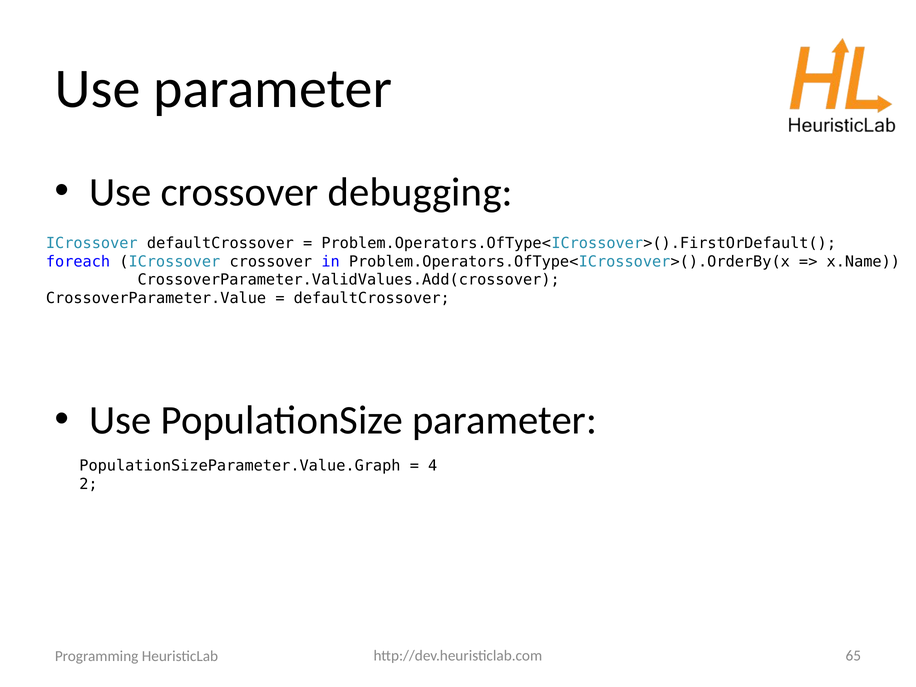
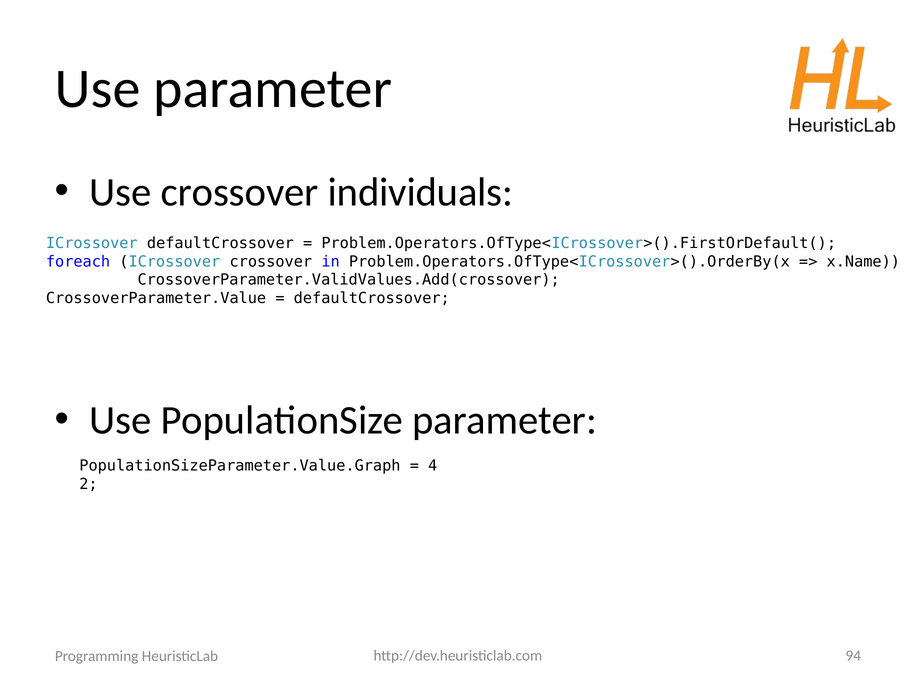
debugging: debugging -> individuals
65: 65 -> 94
